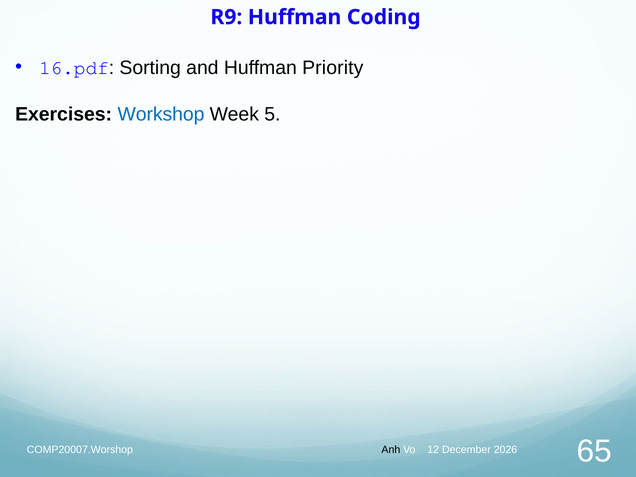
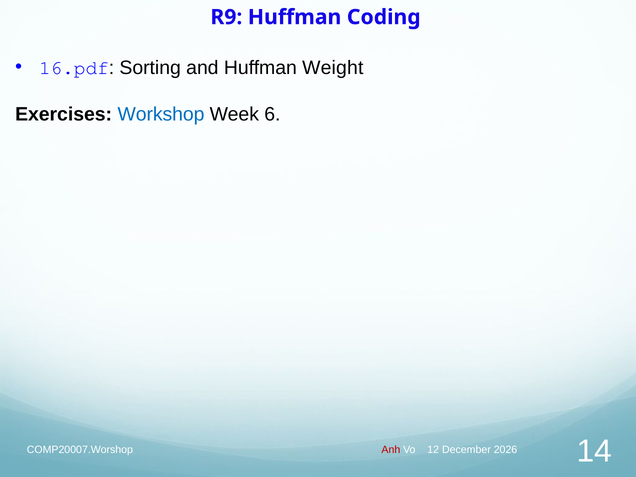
Priority: Priority -> Weight
5: 5 -> 6
Anh colour: black -> red
65: 65 -> 14
